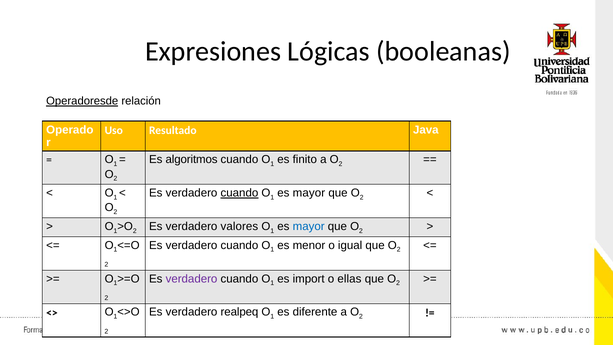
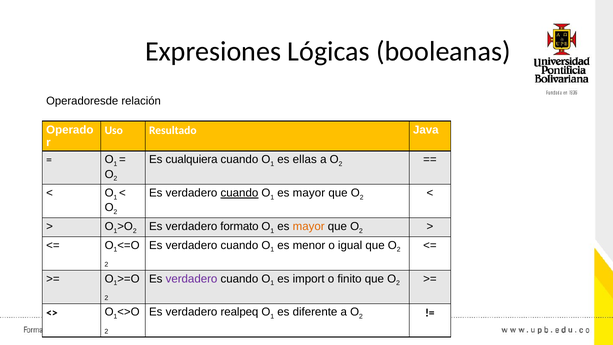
Operadoresde underline: present -> none
algoritmos: algoritmos -> cualquiera
finito: finito -> ellas
valores: valores -> formato
mayor at (309, 226) colour: blue -> orange
ellas: ellas -> finito
